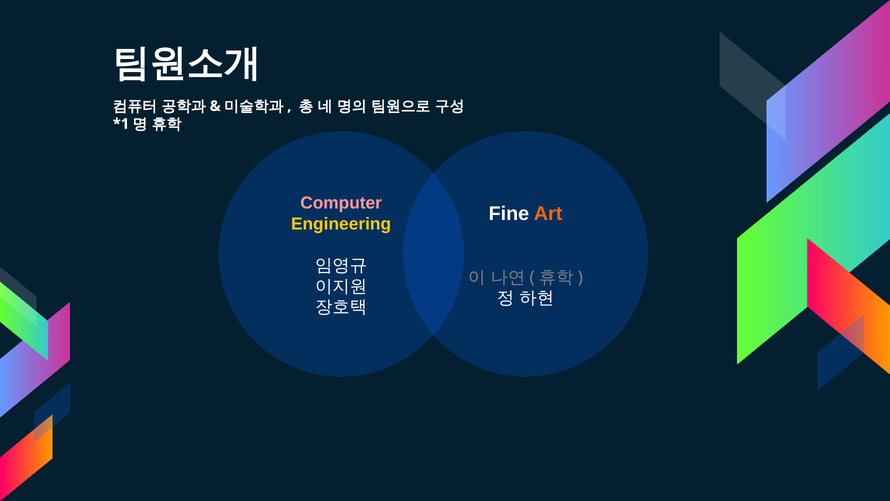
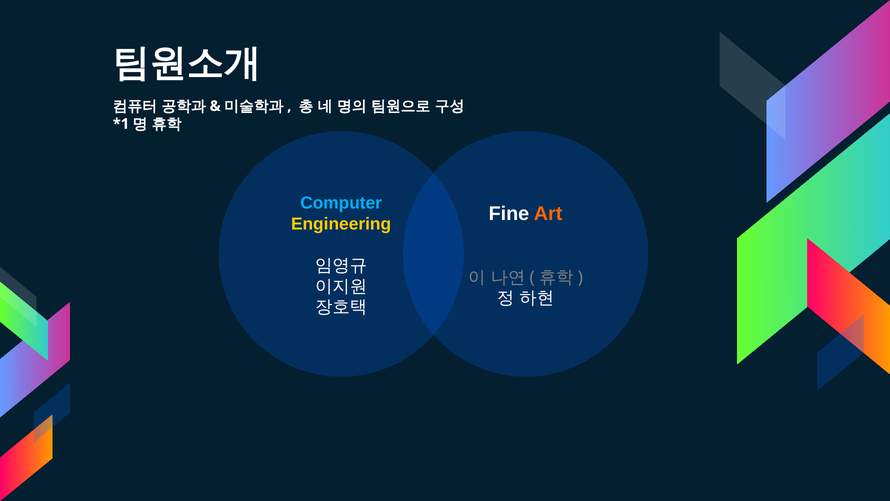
Computer colour: pink -> light blue
